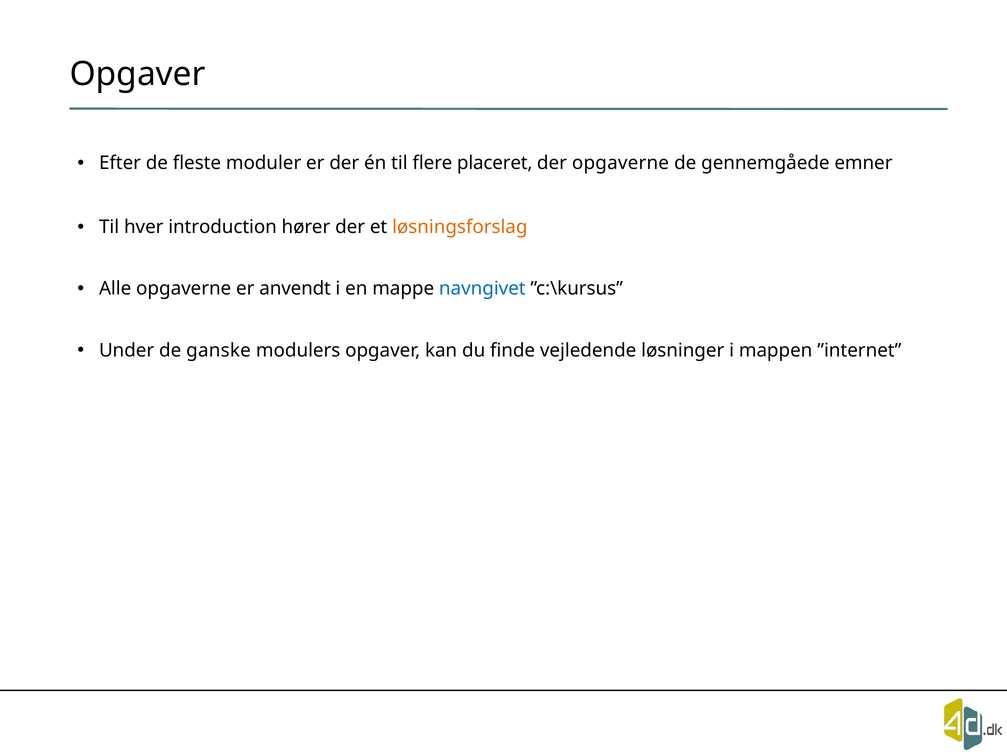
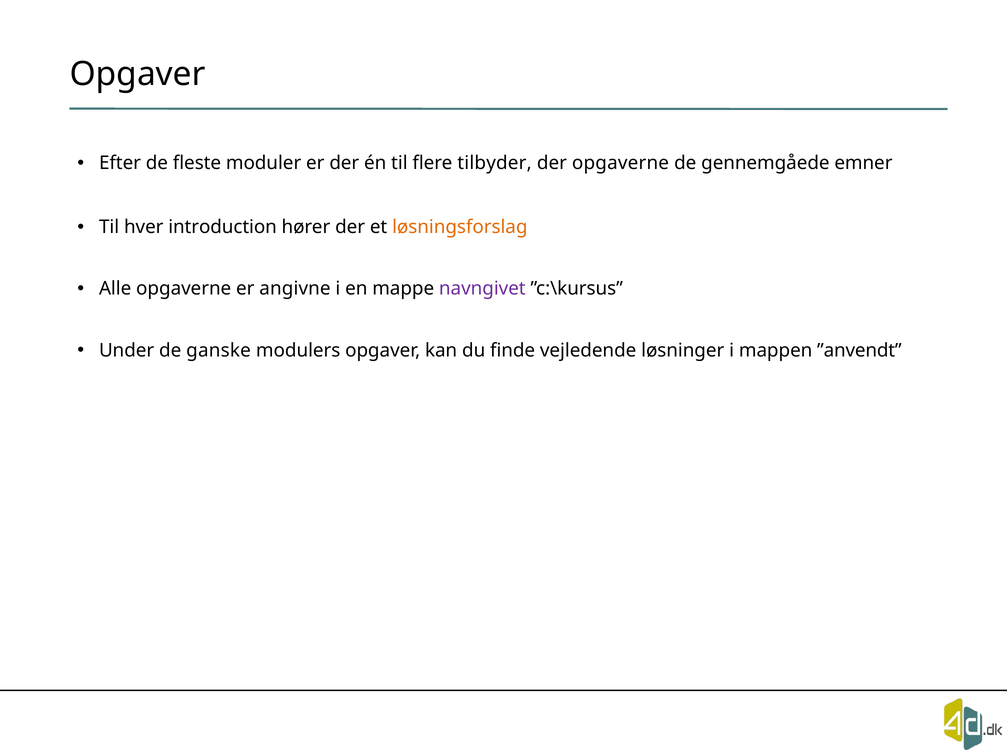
placeret: placeret -> tilbyder
anvendt: anvendt -> angivne
navngivet colour: blue -> purple
”internet: ”internet -> ”anvendt
